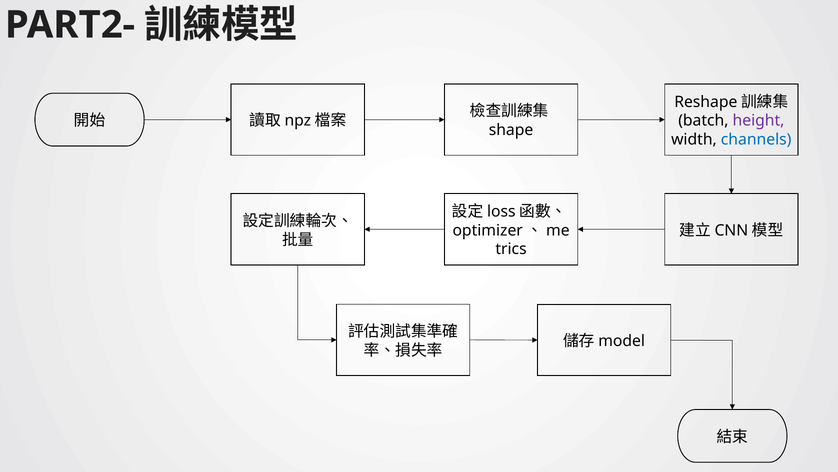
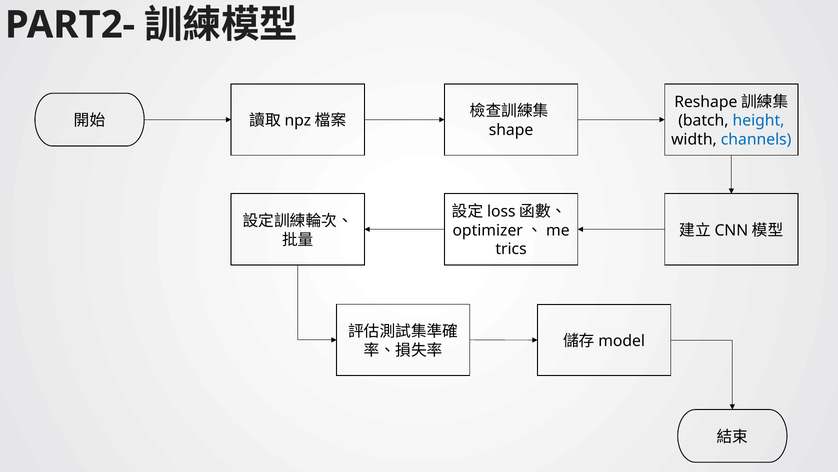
height colour: purple -> blue
